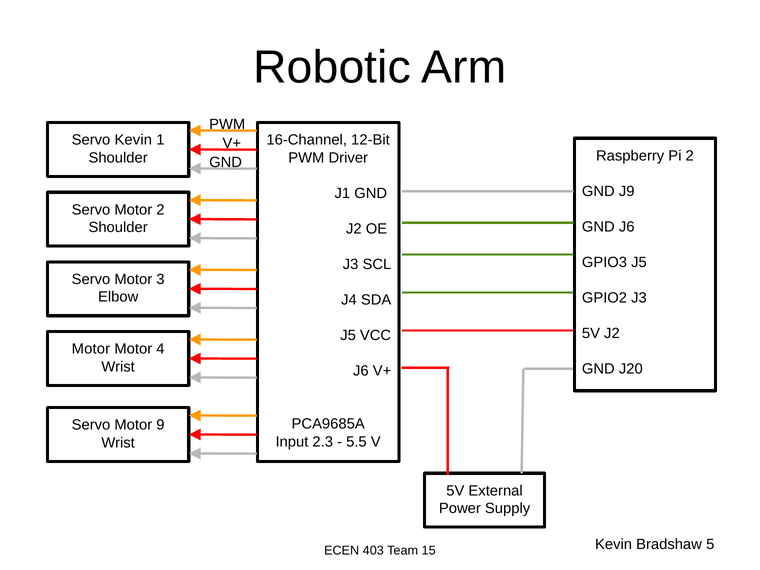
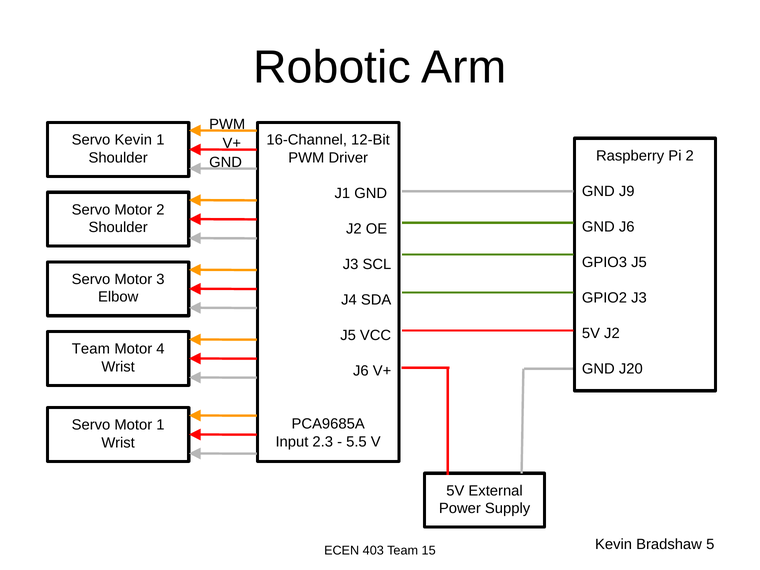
Motor at (91, 349): Motor -> Team
Motor 9: 9 -> 1
